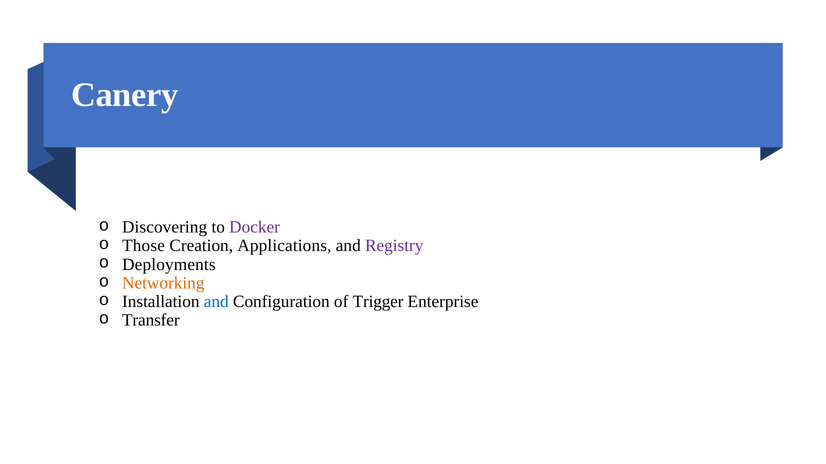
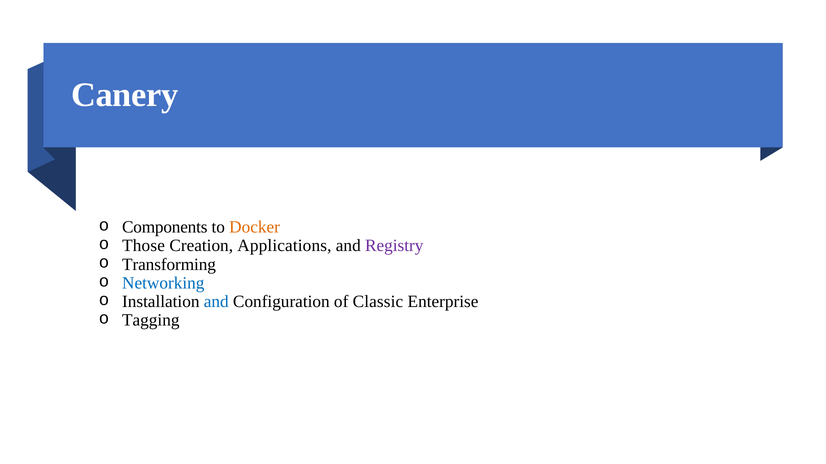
Discovering: Discovering -> Components
Docker colour: purple -> orange
Deployments: Deployments -> Transforming
Networking colour: orange -> blue
Trigger: Trigger -> Classic
Transfer: Transfer -> Tagging
